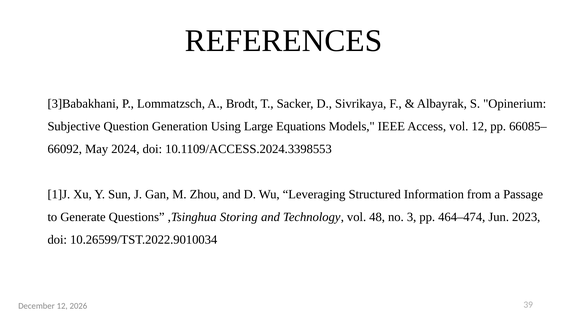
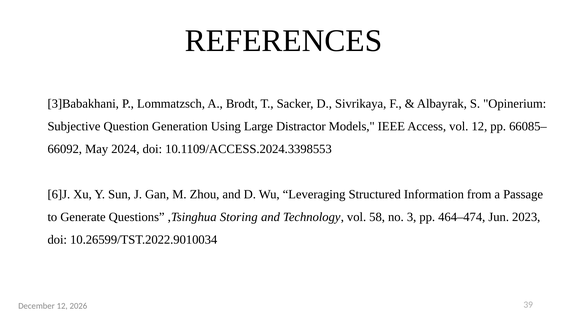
Equations: Equations -> Distractor
1]J: 1]J -> 6]J
48: 48 -> 58
